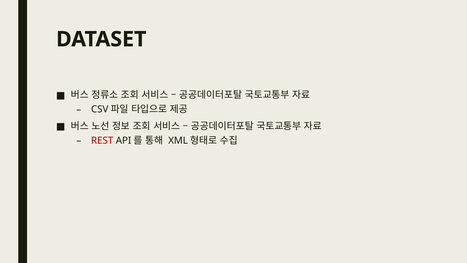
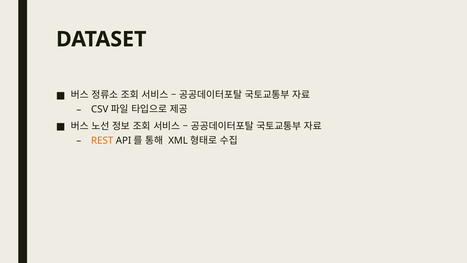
REST colour: red -> orange
